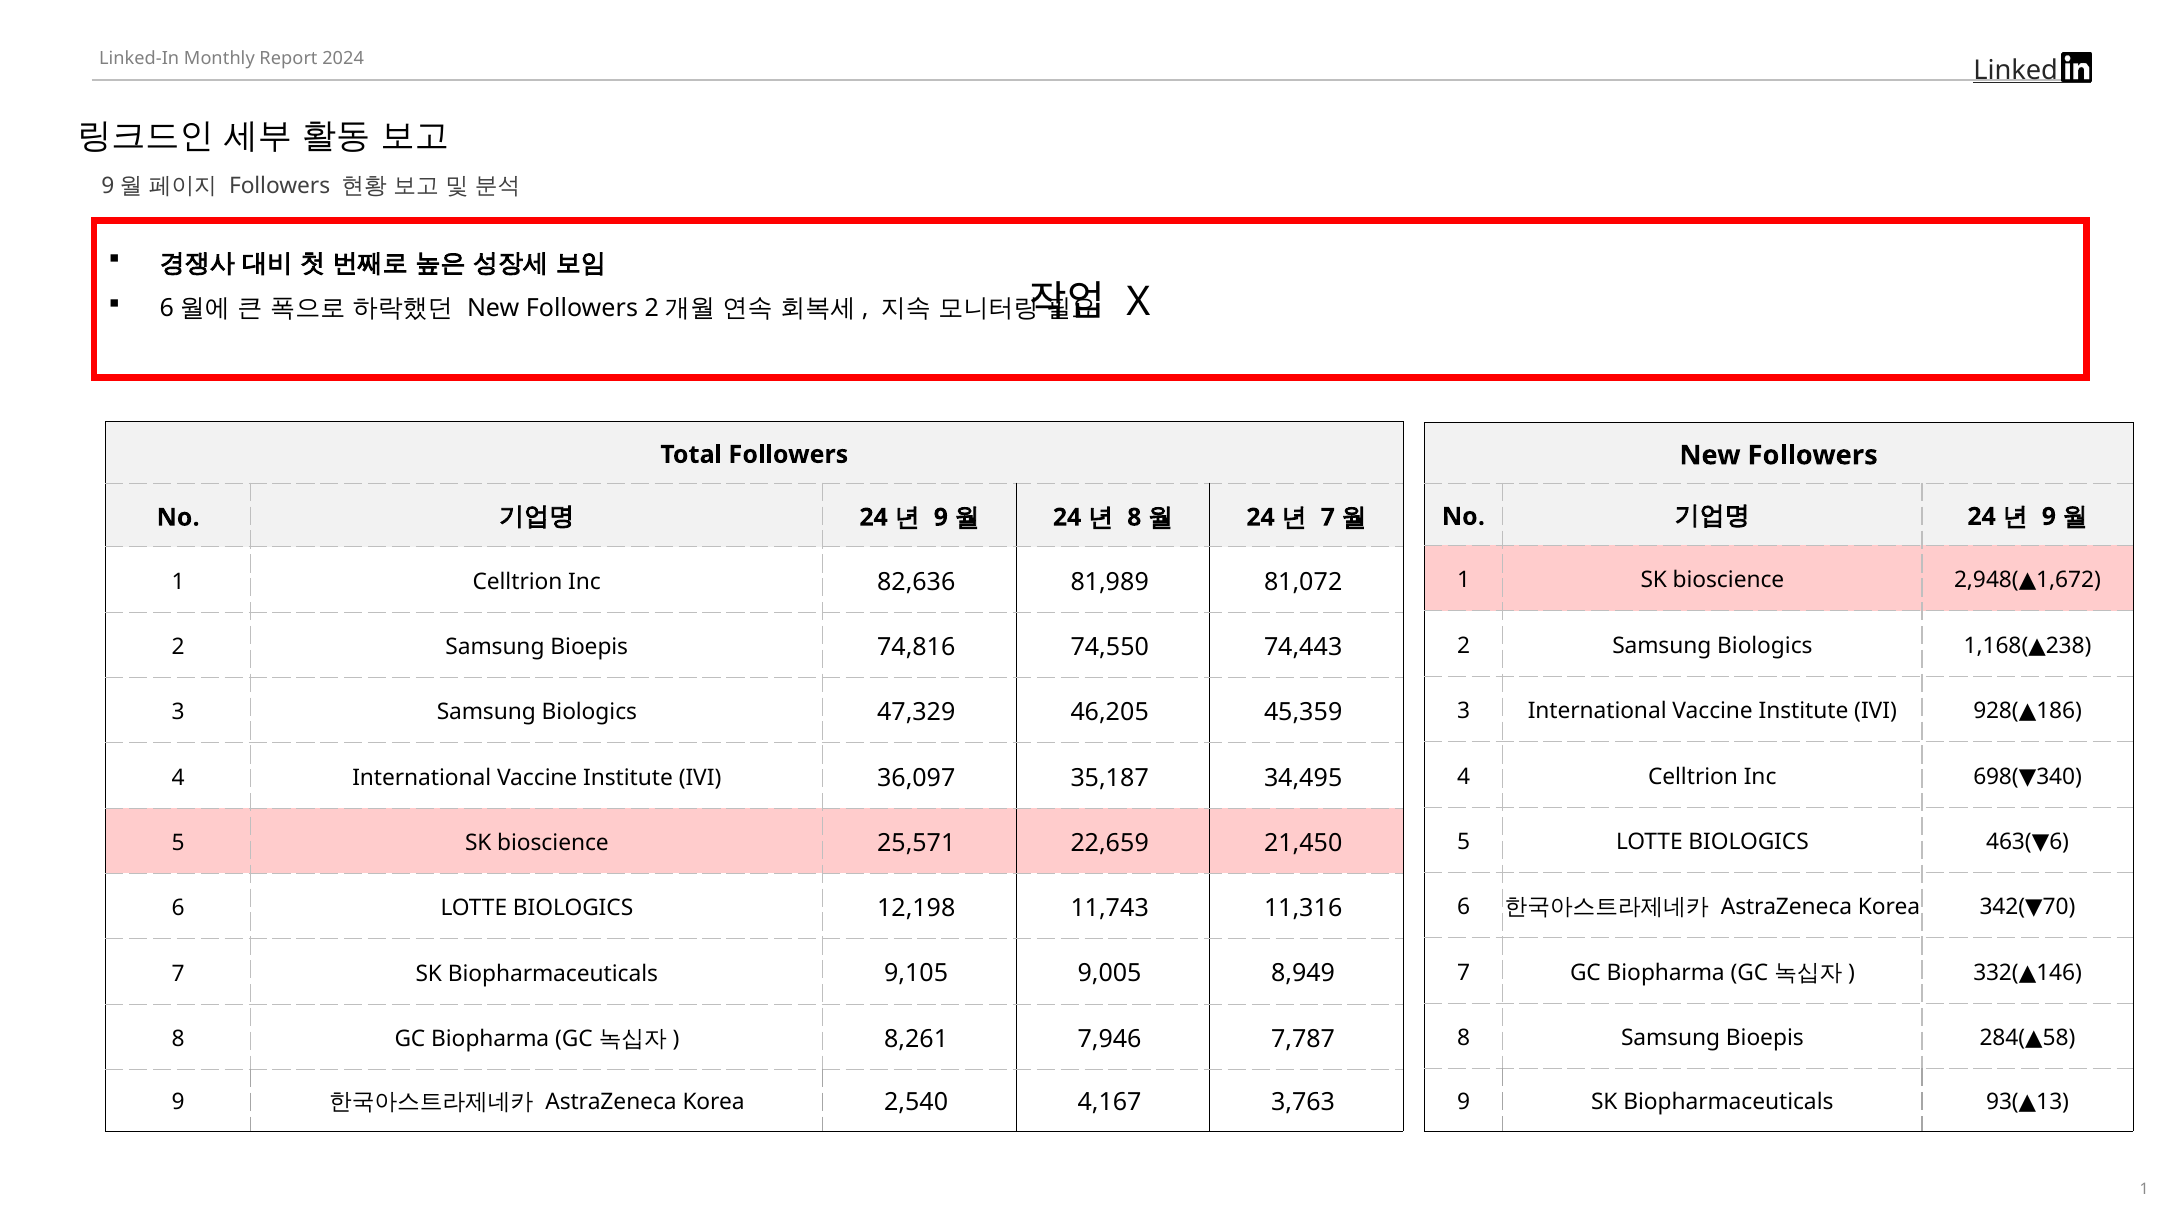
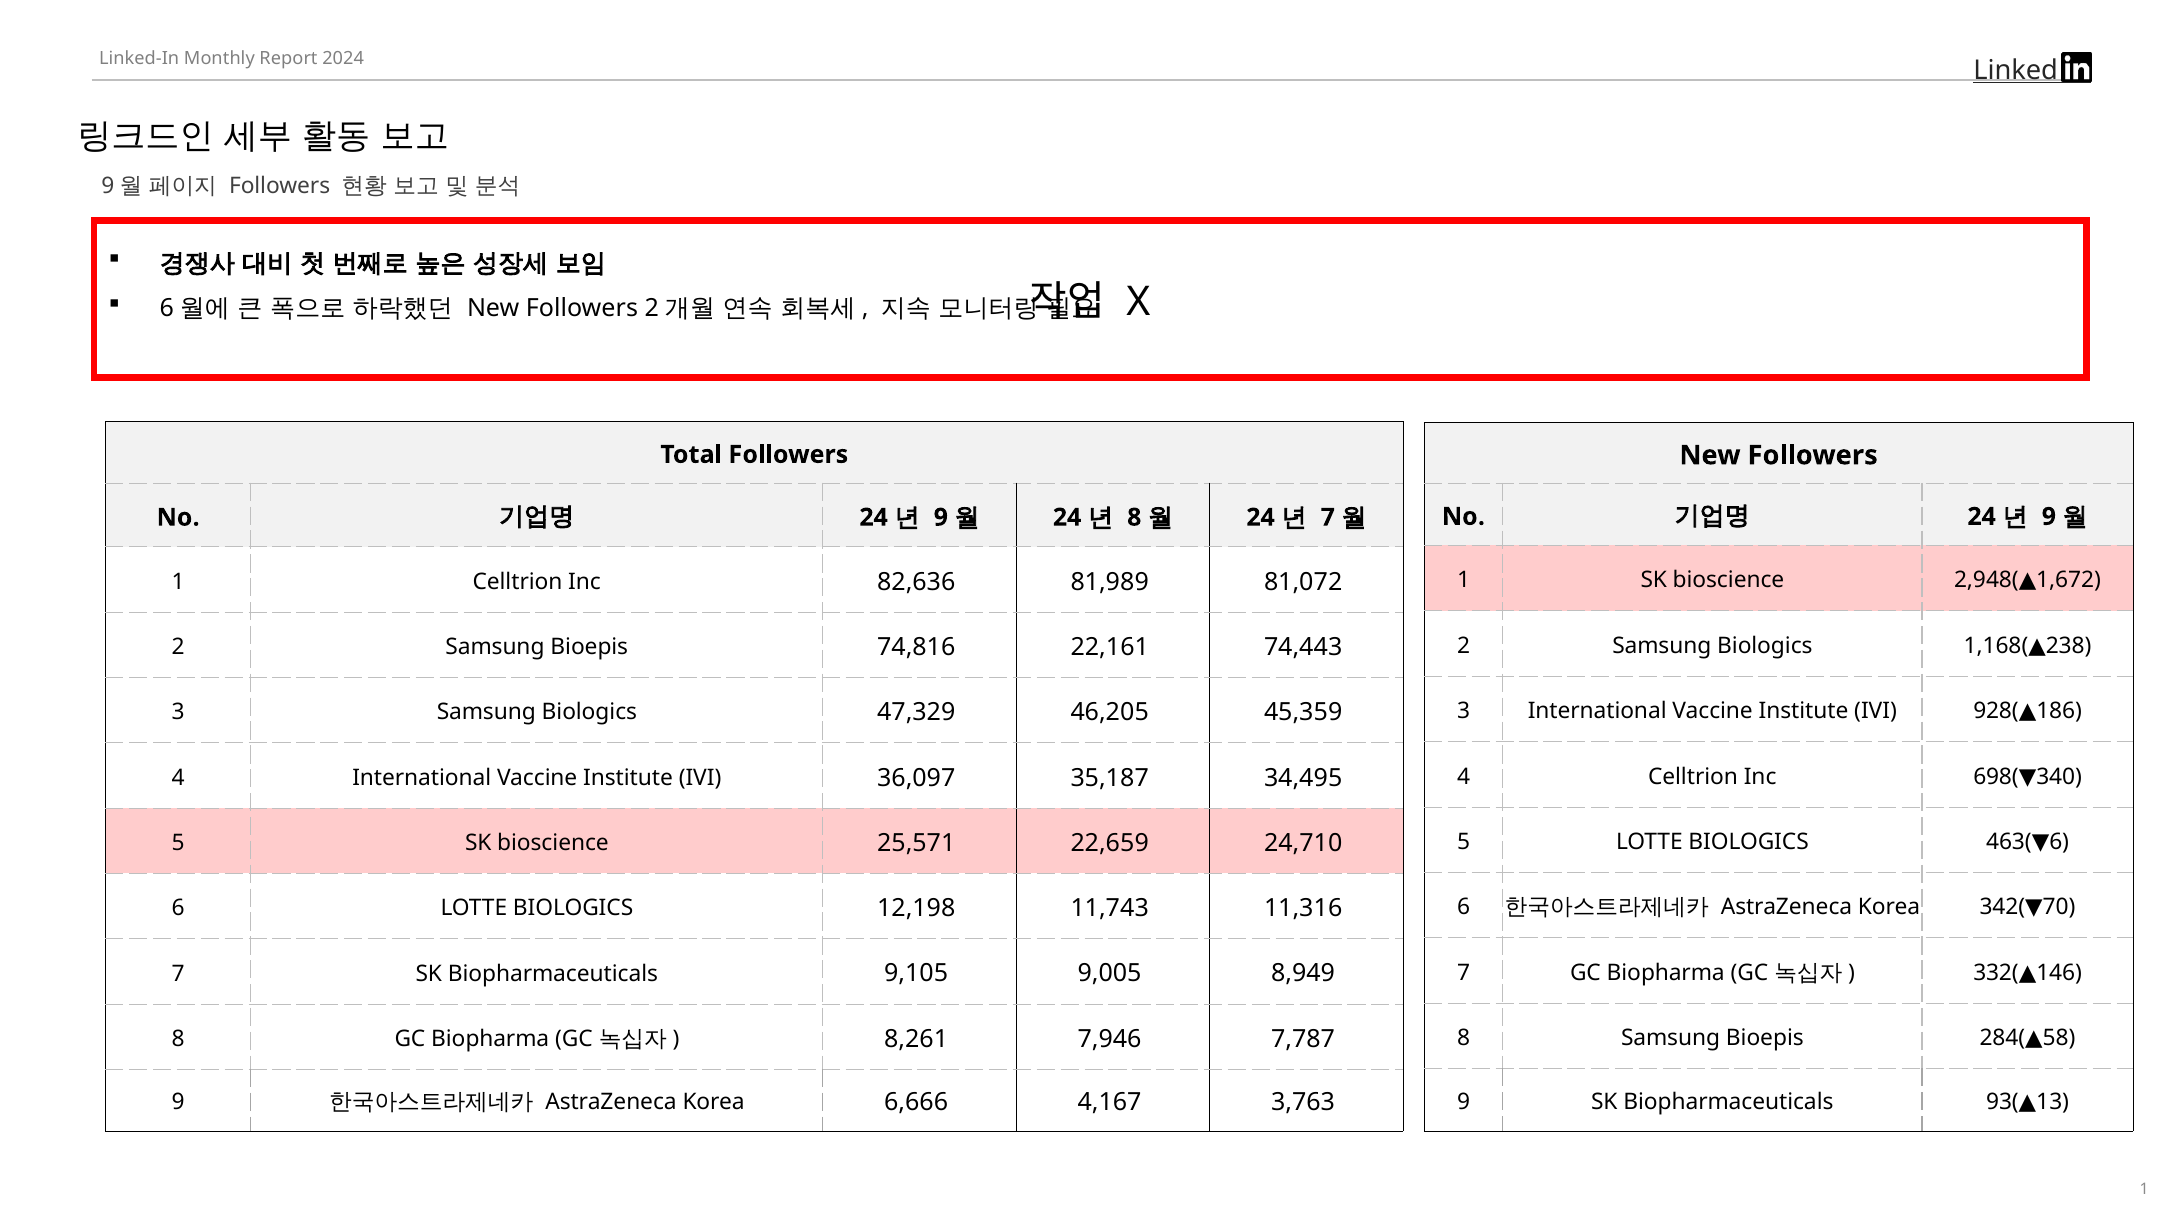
74,550: 74,550 -> 22,161
21,450: 21,450 -> 24,710
2,540: 2,540 -> 6,666
